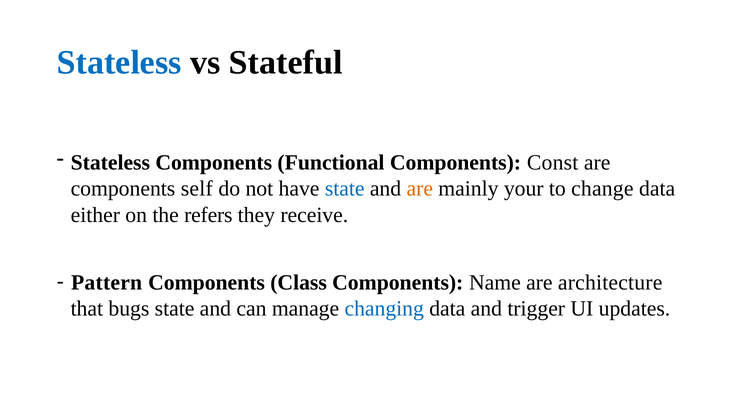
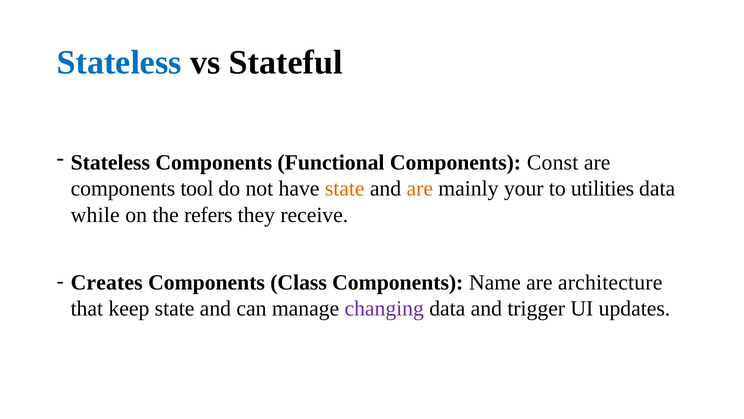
self: self -> tool
state at (345, 189) colour: blue -> orange
change: change -> utilities
either: either -> while
Pattern: Pattern -> Creates
bugs: bugs -> keep
changing colour: blue -> purple
